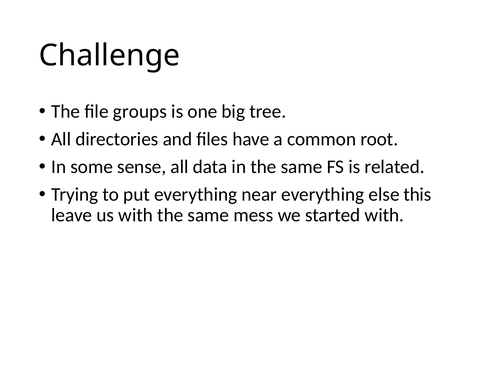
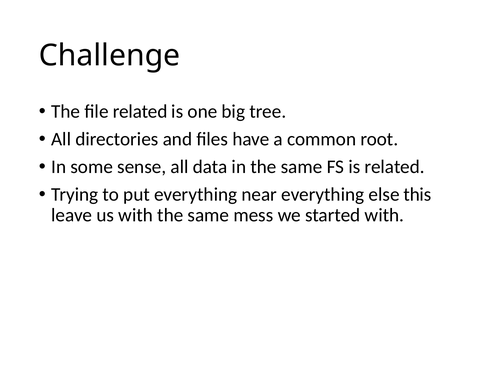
file groups: groups -> related
